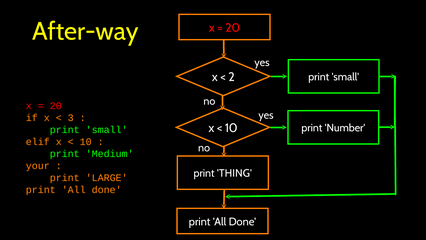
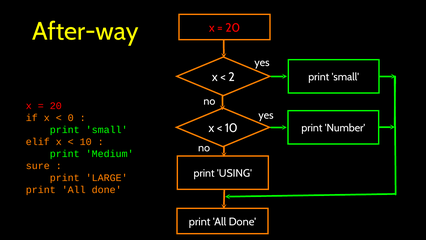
3: 3 -> 0
your: your -> sure
THING: THING -> USING
